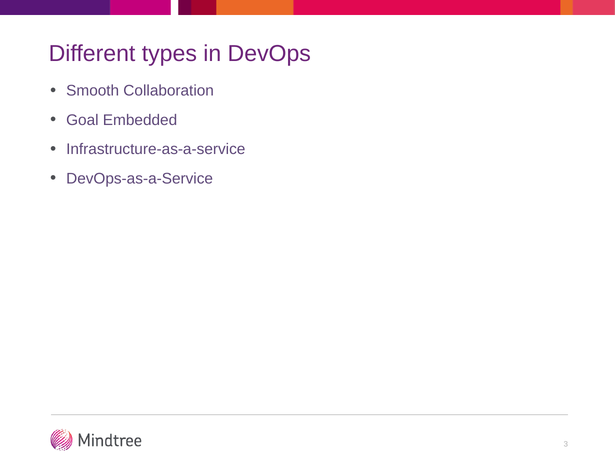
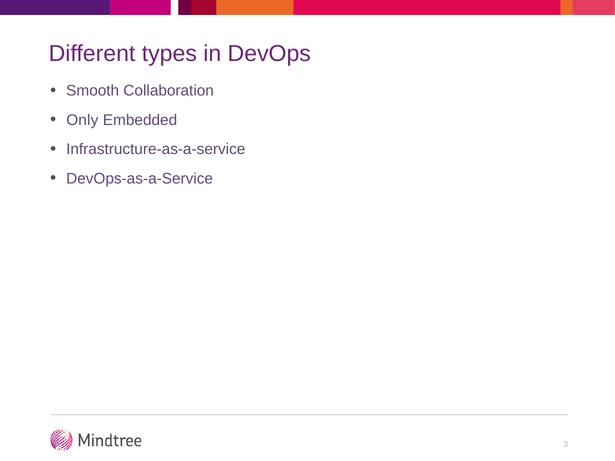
Goal: Goal -> Only
